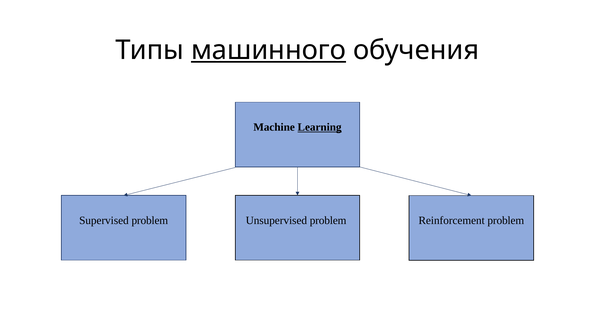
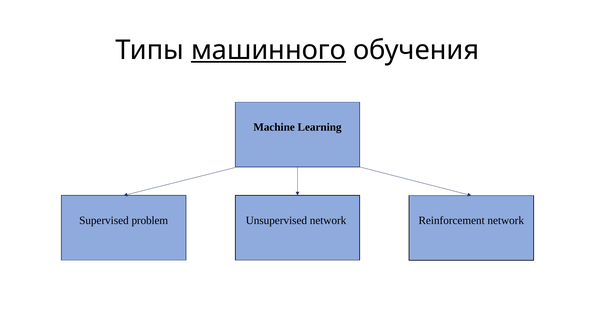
Learning underline: present -> none
Unsupervised problem: problem -> network
Reinforcement problem: problem -> network
